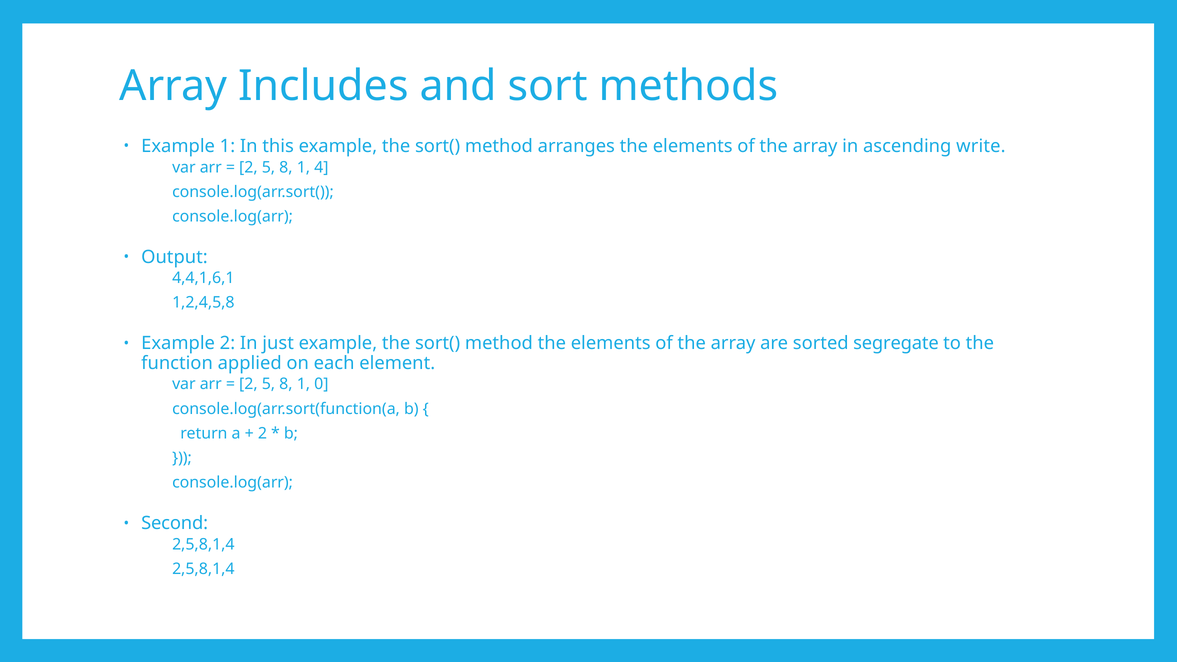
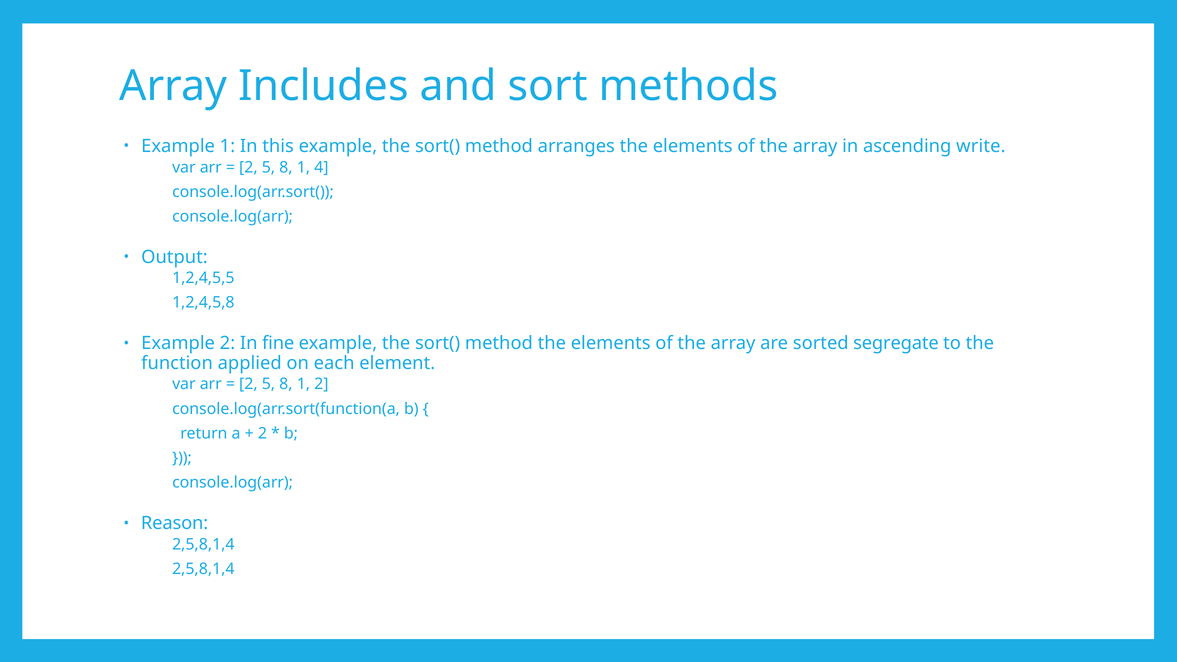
4,4,1,6,1: 4,4,1,6,1 -> 1,2,4,5,5
just: just -> fine
1 0: 0 -> 2
Second: Second -> Reason
